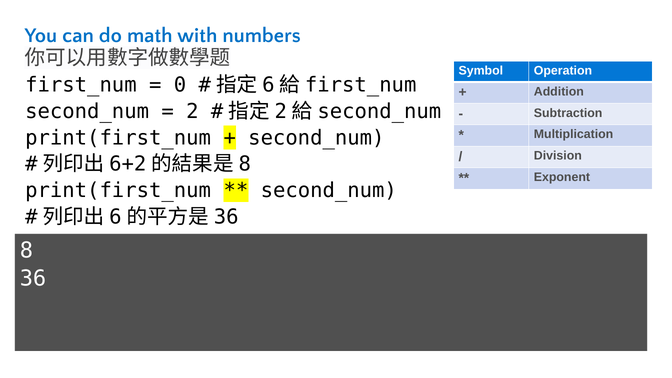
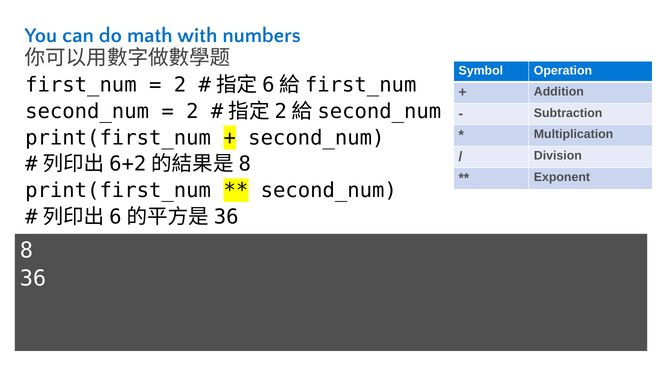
0 at (180, 85): 0 -> 2
